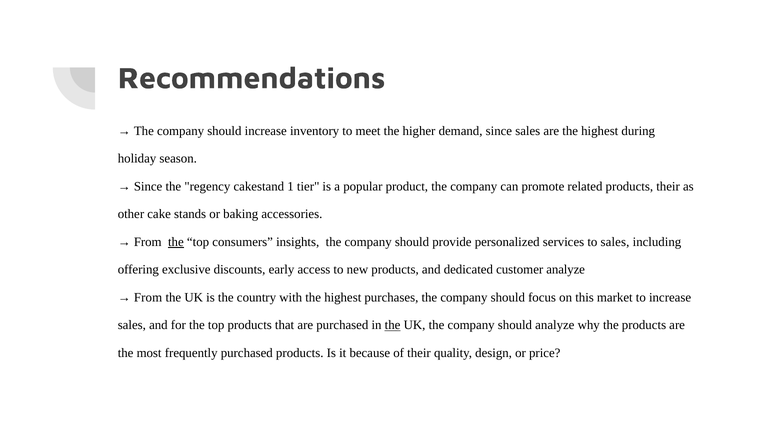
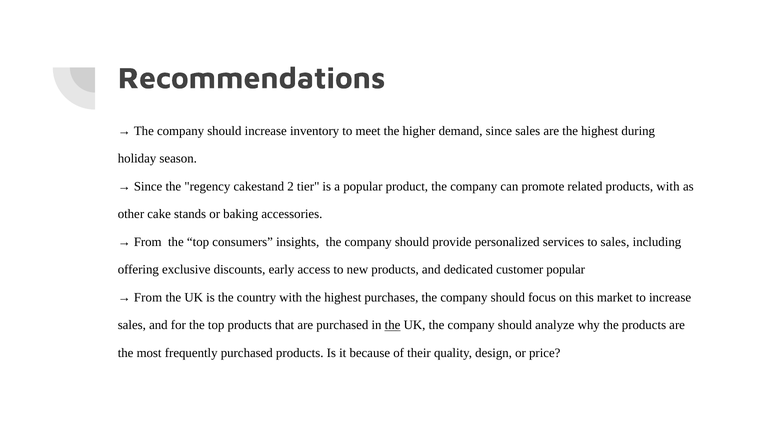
1: 1 -> 2
products their: their -> with
the at (176, 242) underline: present -> none
customer analyze: analyze -> popular
